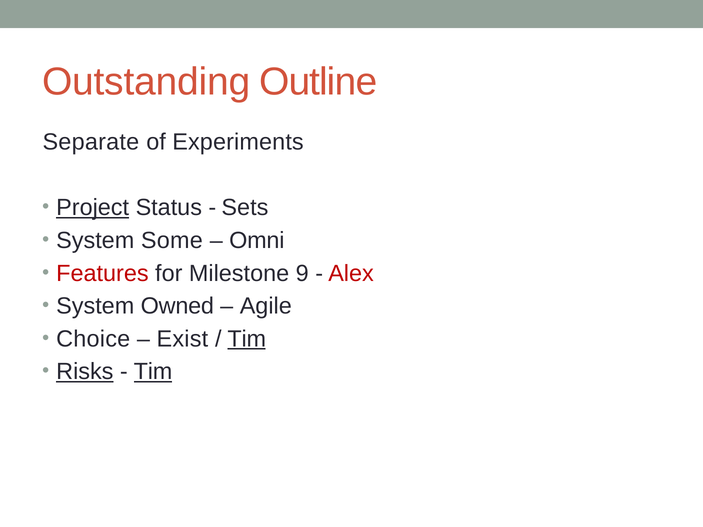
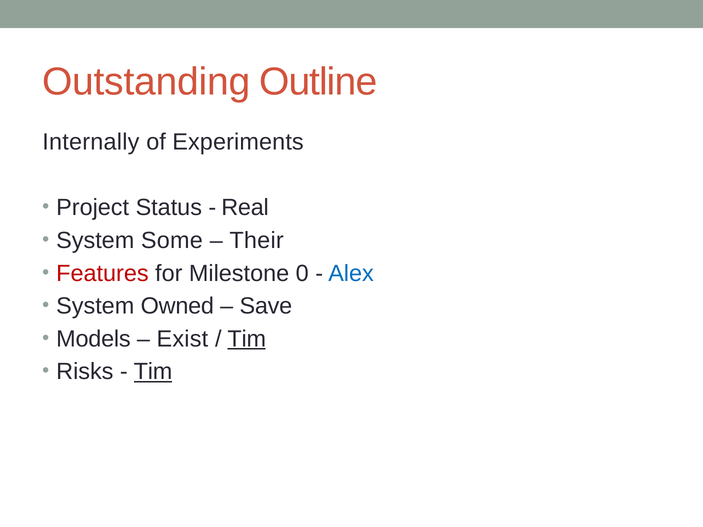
Separate: Separate -> Internally
Project underline: present -> none
Sets: Sets -> Real
Omni: Omni -> Their
9: 9 -> 0
Alex colour: red -> blue
Agile: Agile -> Save
Choice: Choice -> Models
Risks underline: present -> none
